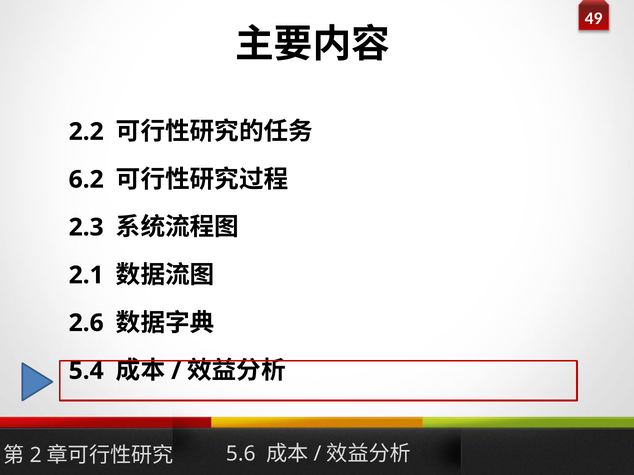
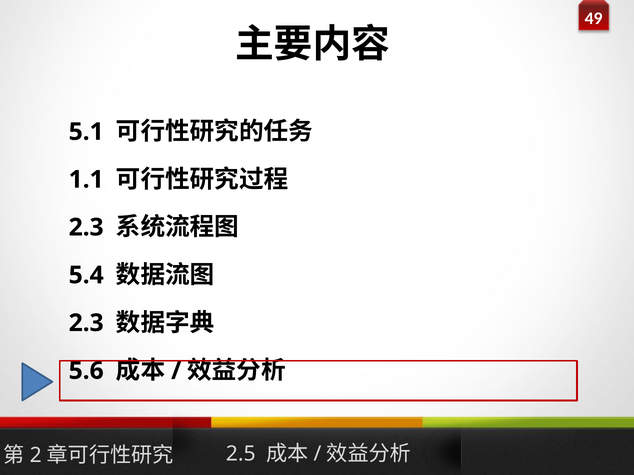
2.2: 2.2 -> 5.1
6.2: 6.2 -> 1.1
2.1: 2.1 -> 5.4
2.6 at (86, 323): 2.6 -> 2.3
5.4: 5.4 -> 5.6
5.6: 5.6 -> 2.5
